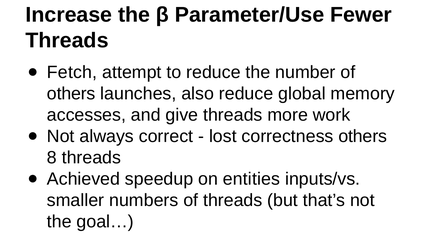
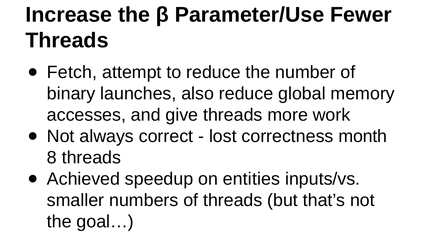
others at (71, 94): others -> binary
correctness others: others -> month
